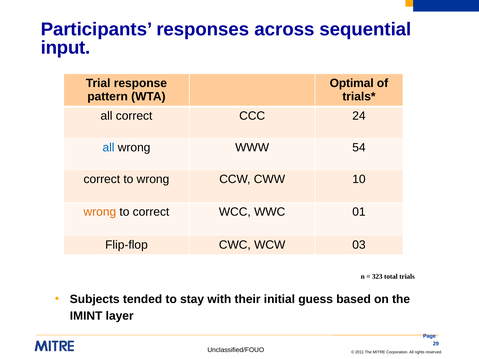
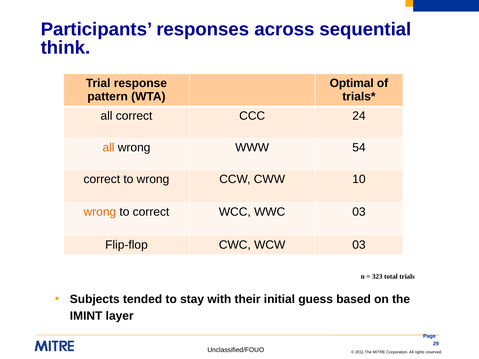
input: input -> think
all at (109, 148) colour: blue -> orange
WWC 01: 01 -> 03
